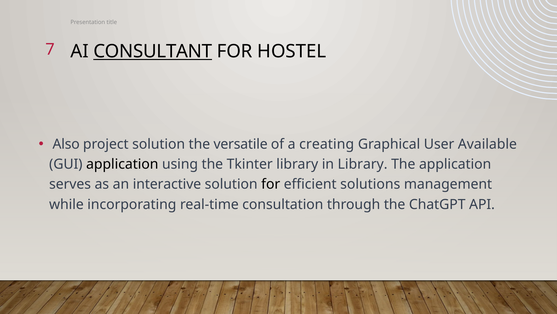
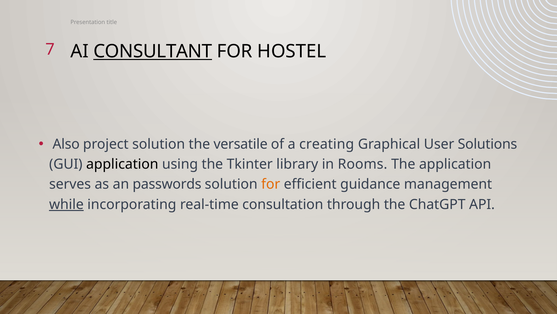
Available: Available -> Solutions
in Library: Library -> Rooms
interactive: interactive -> passwords
for at (271, 184) colour: black -> orange
solutions: solutions -> guidance
while underline: none -> present
